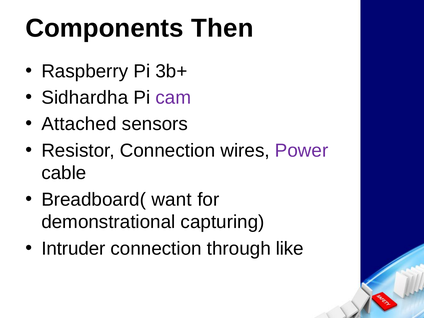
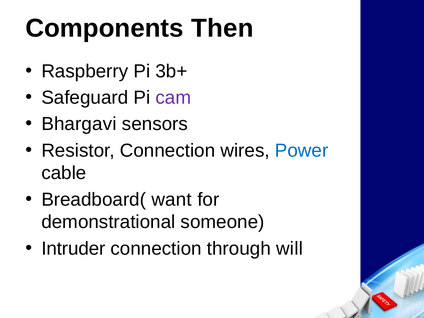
Sidhardha: Sidhardha -> Safeguard
Attached: Attached -> Bhargavi
Power colour: purple -> blue
capturing: capturing -> someone
like: like -> will
